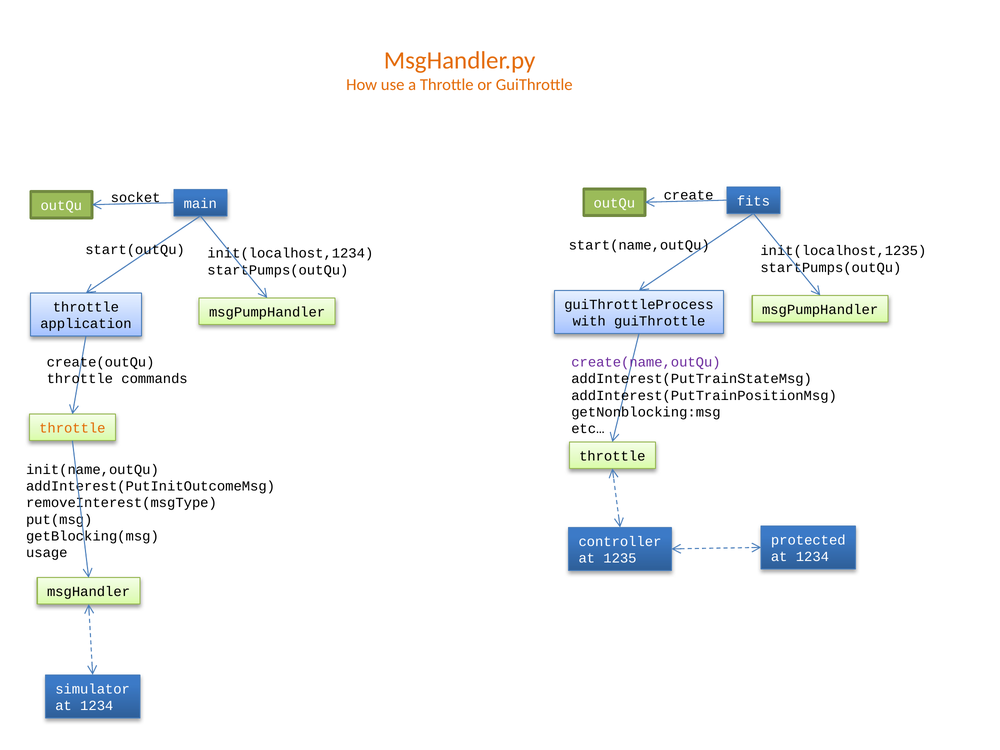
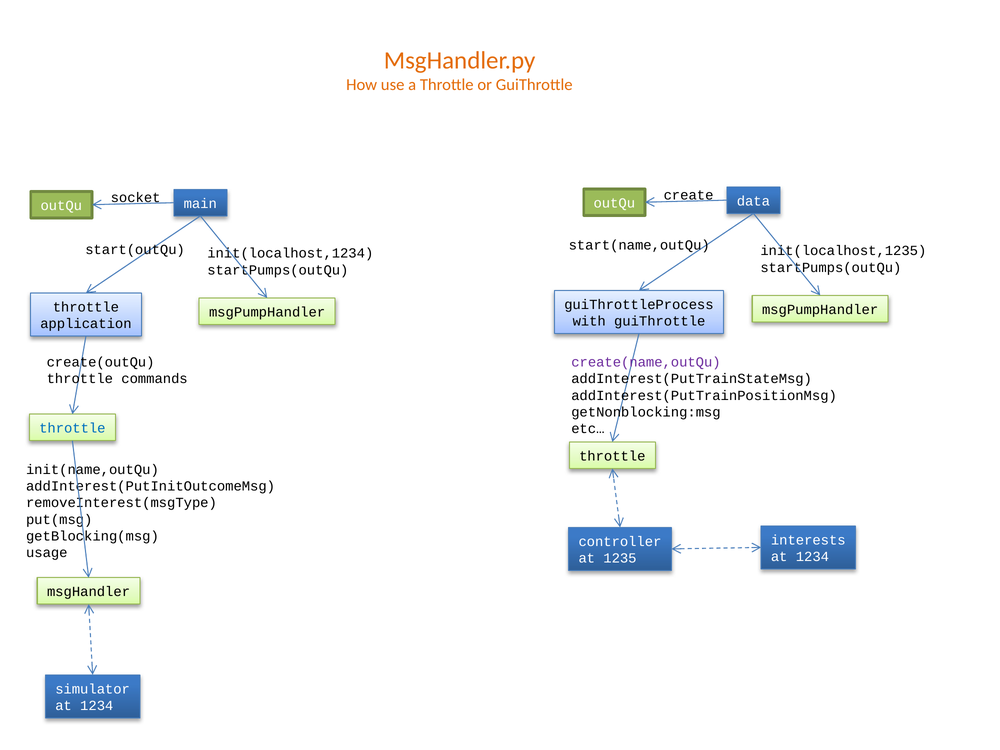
fits: fits -> data
throttle at (72, 428) colour: orange -> blue
protected: protected -> interests
